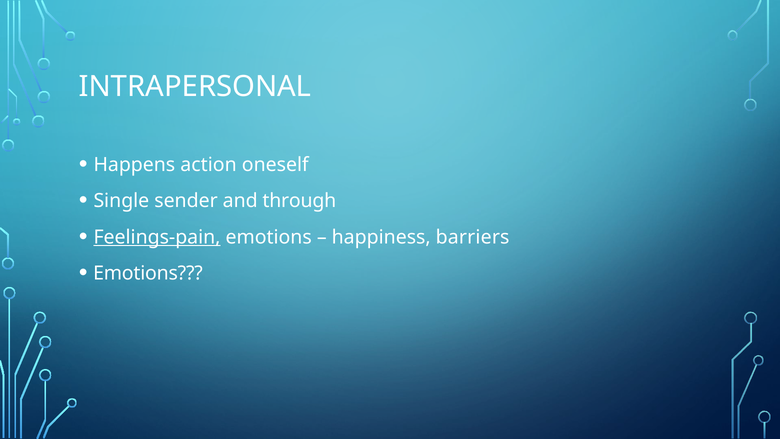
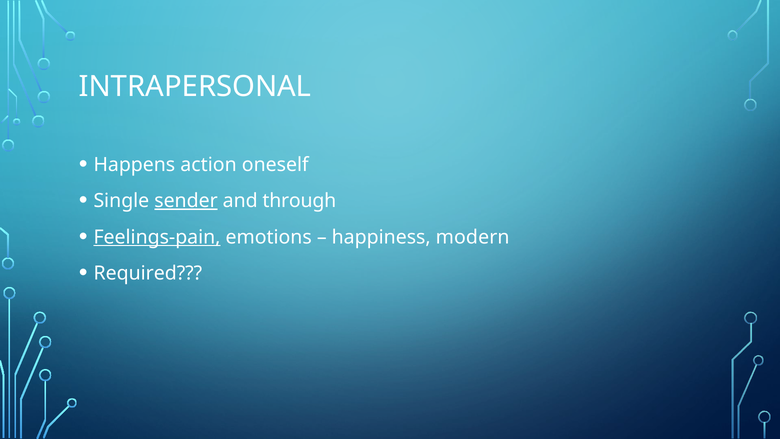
sender underline: none -> present
barriers: barriers -> modern
Emotions at (148, 273): Emotions -> Required
